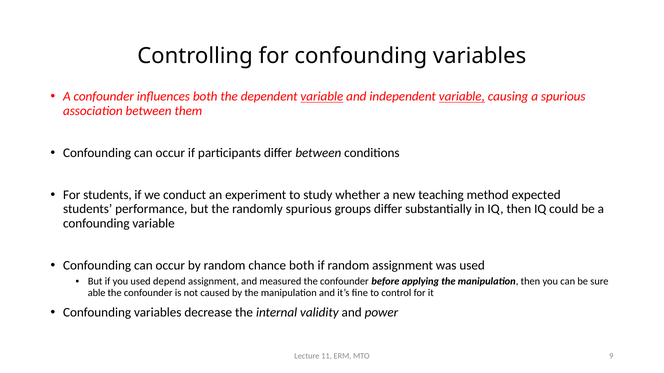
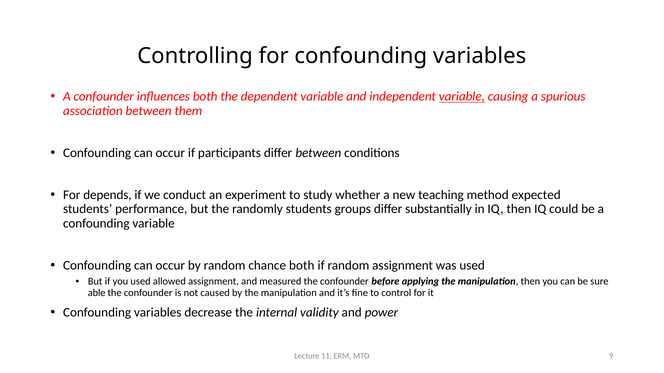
variable at (322, 97) underline: present -> none
For students: students -> depends
randomly spurious: spurious -> students
depend: depend -> allowed
